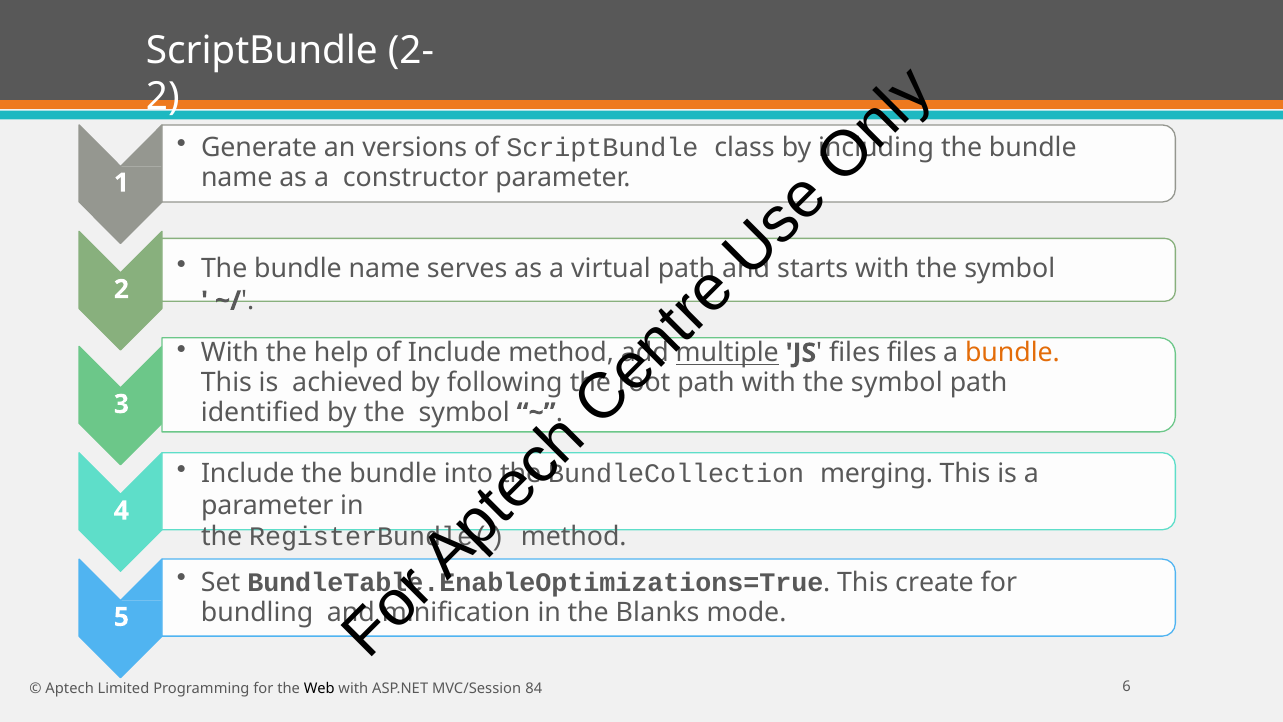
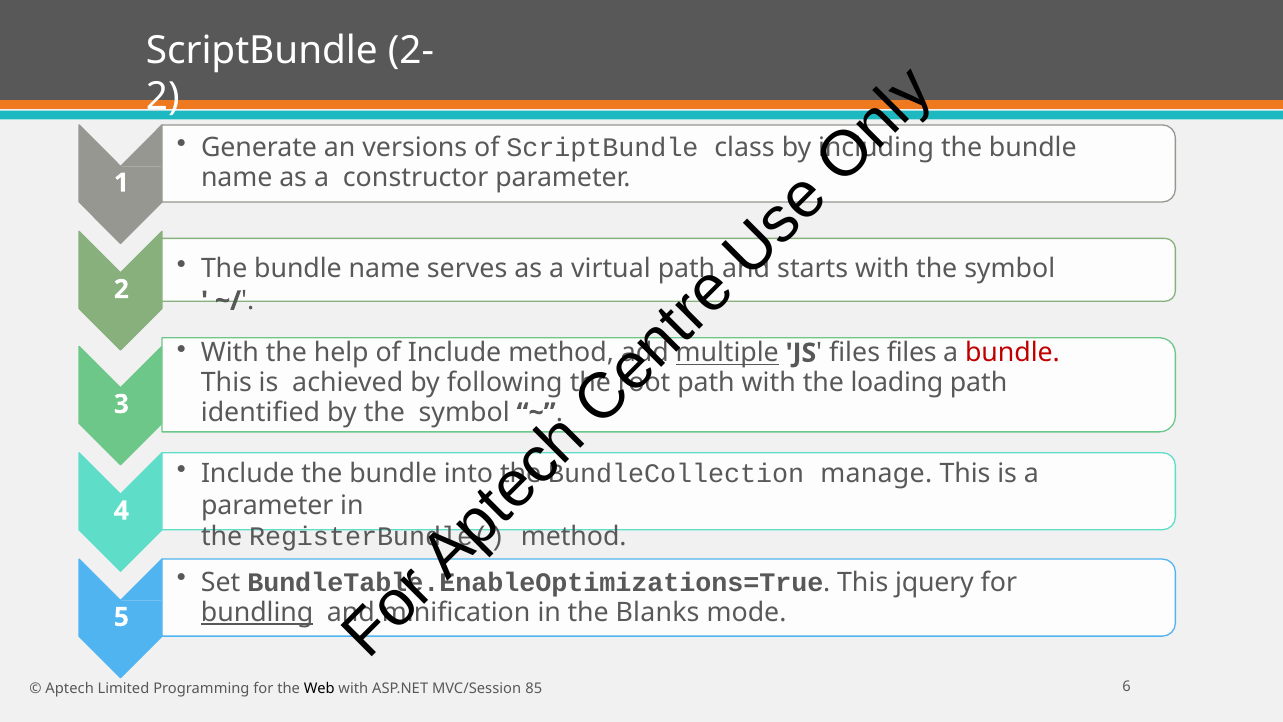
bundle at (1012, 353) colour: orange -> red
path with the symbol: symbol -> loading
merging: merging -> manage
create: create -> jquery
bundling underline: none -> present
84: 84 -> 85
